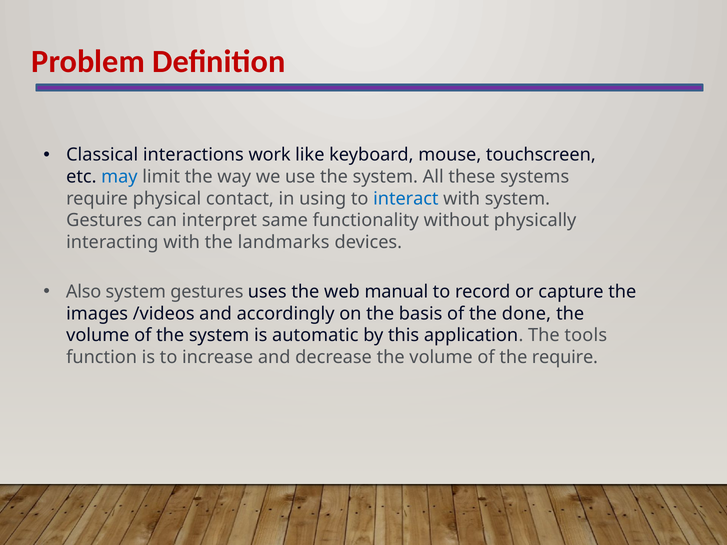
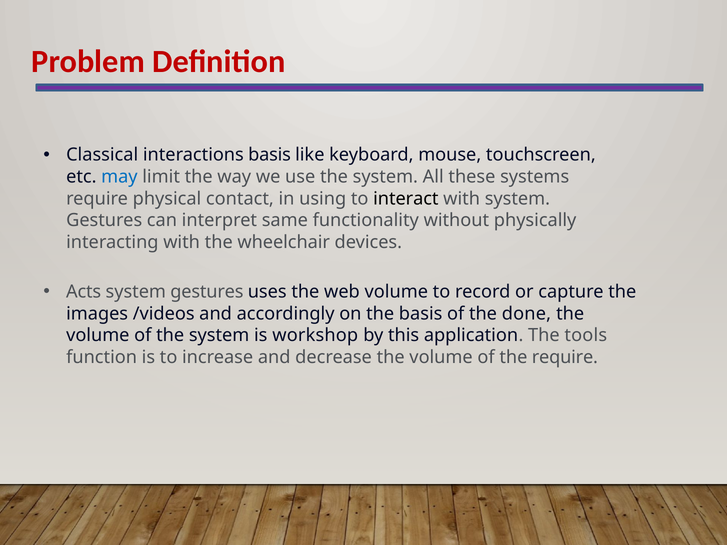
interactions work: work -> basis
interact colour: blue -> black
landmarks: landmarks -> wheelchair
Also: Also -> Acts
web manual: manual -> volume
automatic: automatic -> workshop
